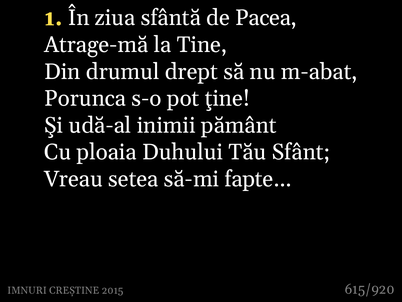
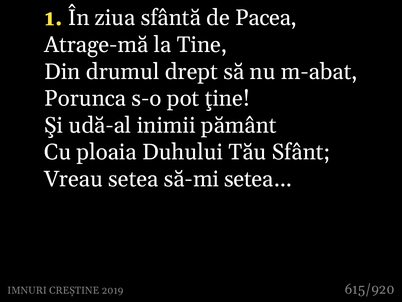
fapte…: fapte… -> setea…
2015: 2015 -> 2019
